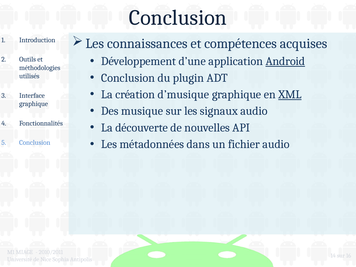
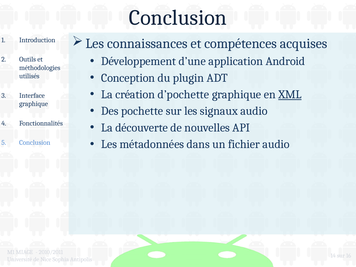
Android underline: present -> none
Conclusion at (128, 78): Conclusion -> Conception
d’musique: d’musique -> d’pochette
musique: musique -> pochette
